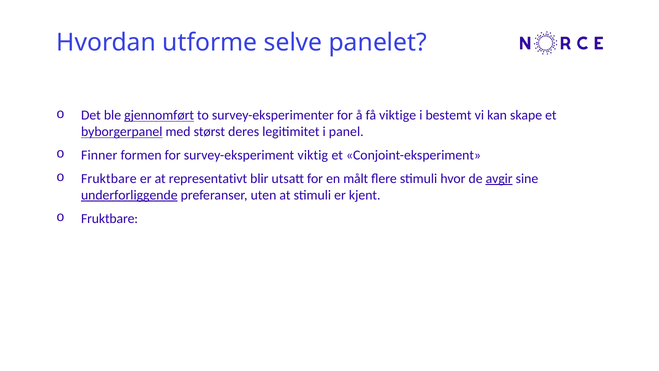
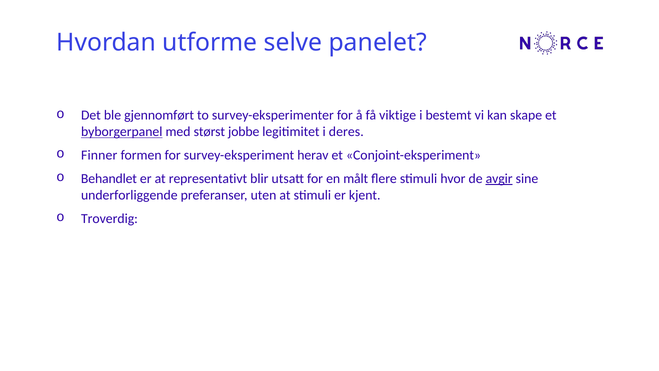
gjennomført underline: present -> none
deres: deres -> jobbe
panel: panel -> deres
viktig: viktig -> herav
Fruktbare at (109, 178): Fruktbare -> Behandlet
underforliggende underline: present -> none
Fruktbare at (110, 218): Fruktbare -> Troverdig
